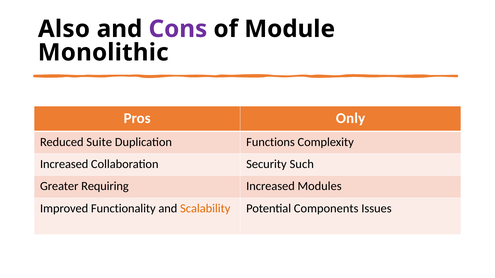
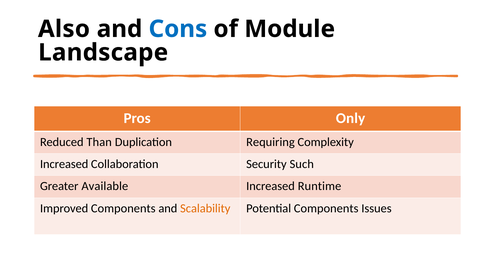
Cons colour: purple -> blue
Monolithic: Monolithic -> Landscape
Suite: Suite -> Than
Functions: Functions -> Requiring
Requiring: Requiring -> Available
Modules: Modules -> Runtime
Improved Functionality: Functionality -> Components
